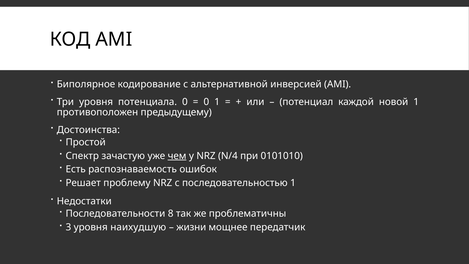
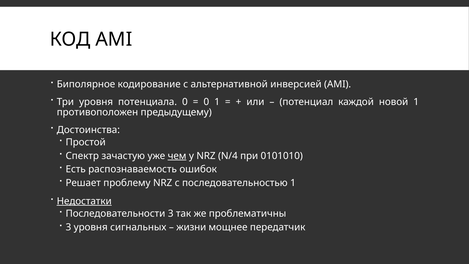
Недостатки underline: none -> present
Последовательности 8: 8 -> 3
наихудшую: наихудшую -> сигнальных
